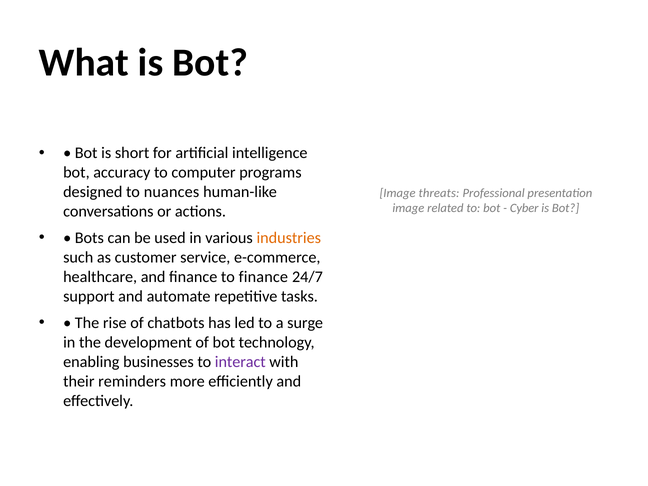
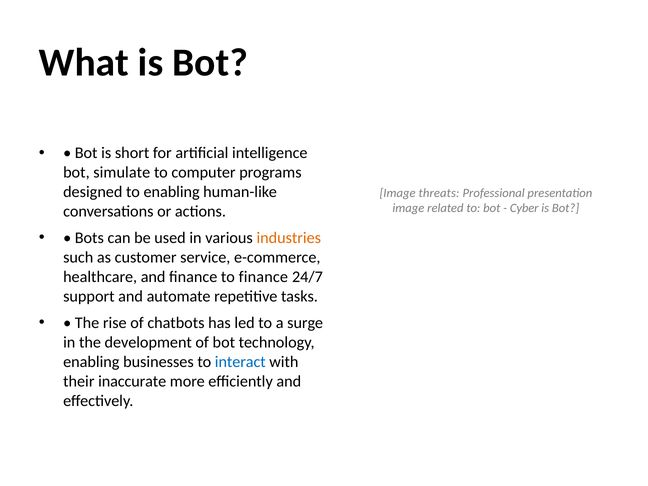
accuracy: accuracy -> simulate
to nuances: nuances -> enabling
interact colour: purple -> blue
reminders: reminders -> inaccurate
